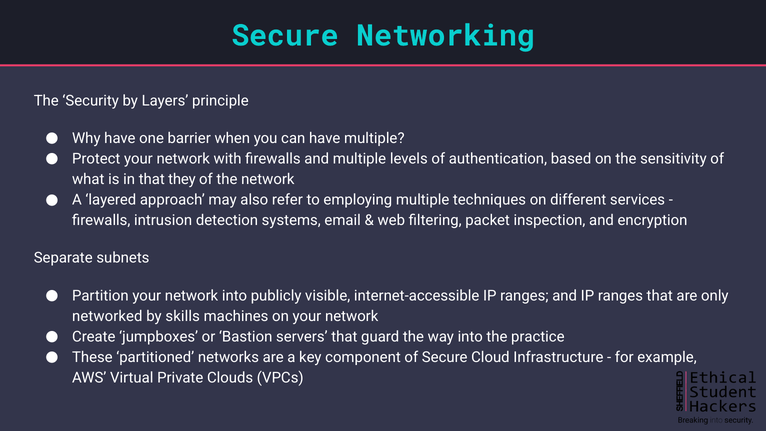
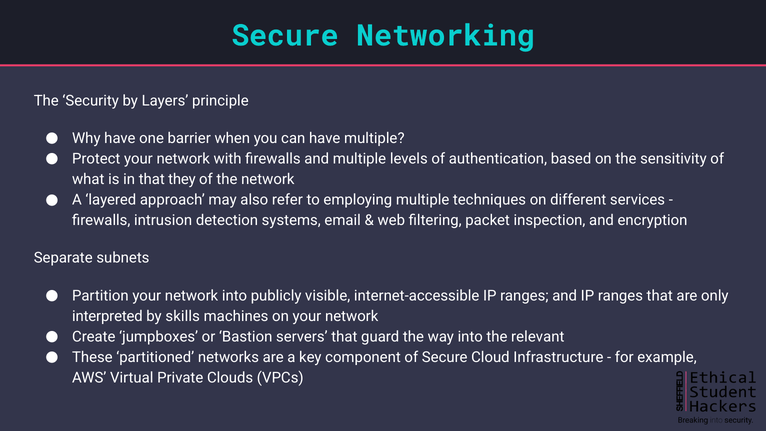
networked: networked -> interpreted
practice: practice -> relevant
